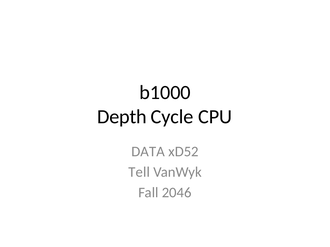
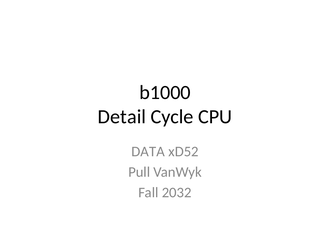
Depth: Depth -> Detail
Tell: Tell -> Pull
2046: 2046 -> 2032
